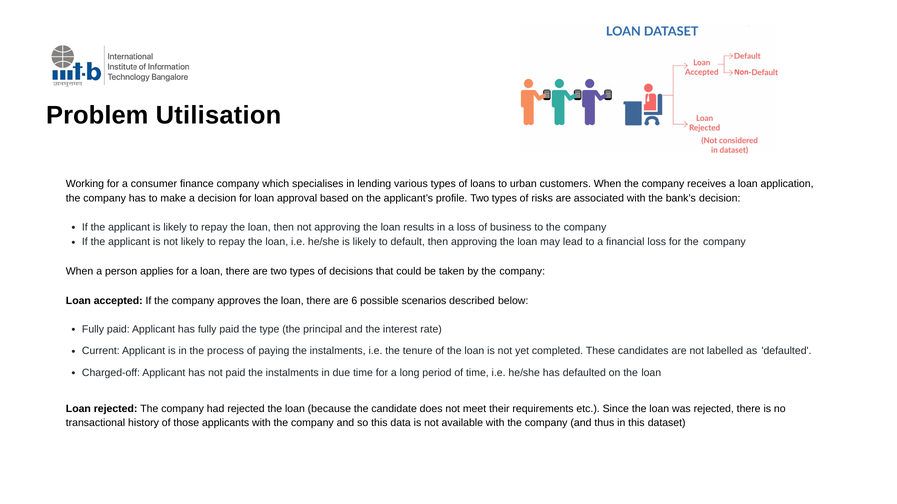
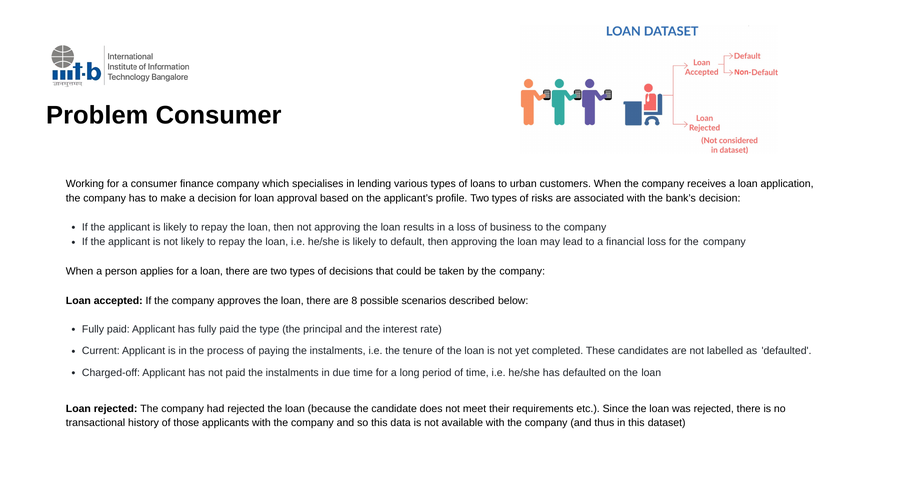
Problem Utilisation: Utilisation -> Consumer
6: 6 -> 8
